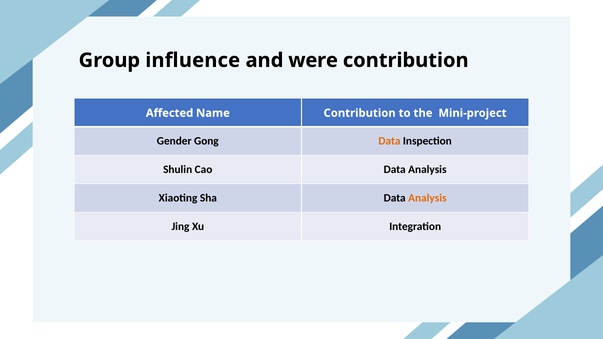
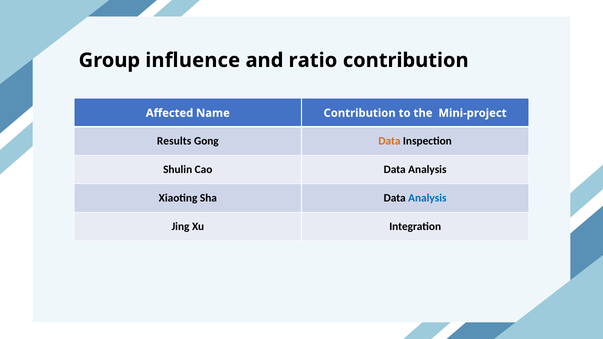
were: were -> ratio
Gender: Gender -> Results
Analysis at (427, 198) colour: orange -> blue
